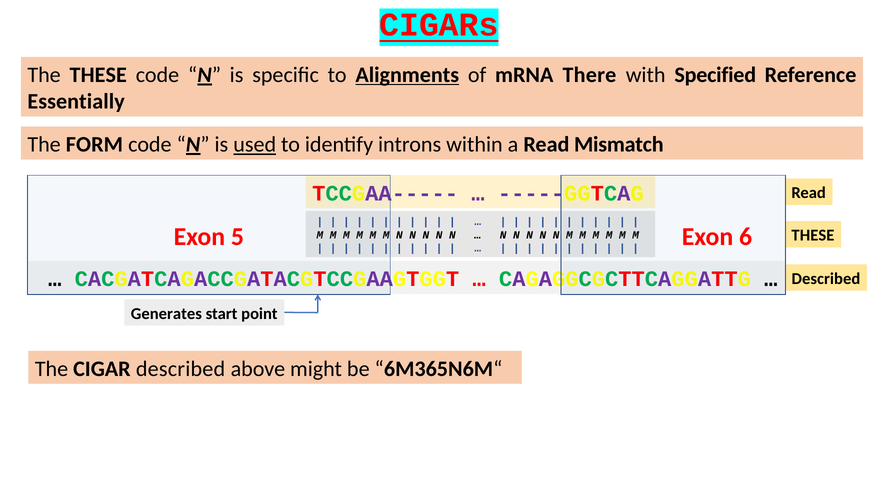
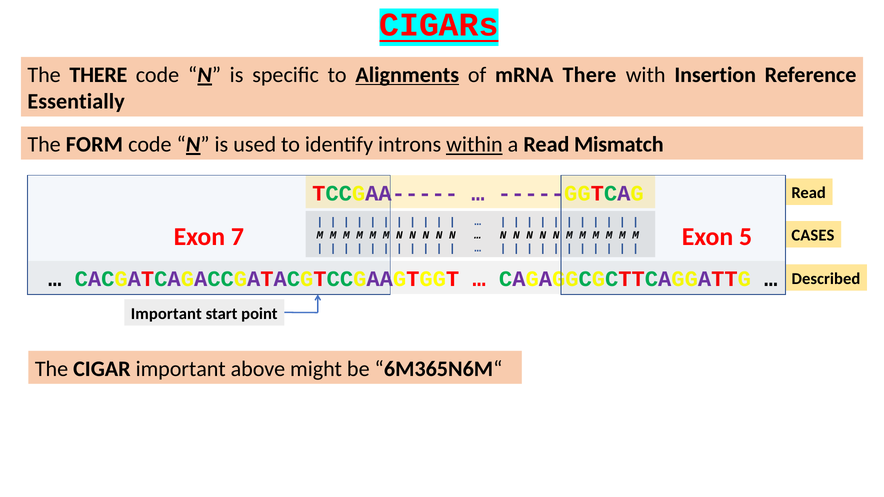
The THESE: THESE -> THERE
Specified: Specified -> Insertion
used underline: present -> none
within underline: none -> present
5: 5 -> 7
6: 6 -> 5
THESE at (813, 236): THESE -> CASES
Generates at (166, 314): Generates -> Important
CIGAR described: described -> important
